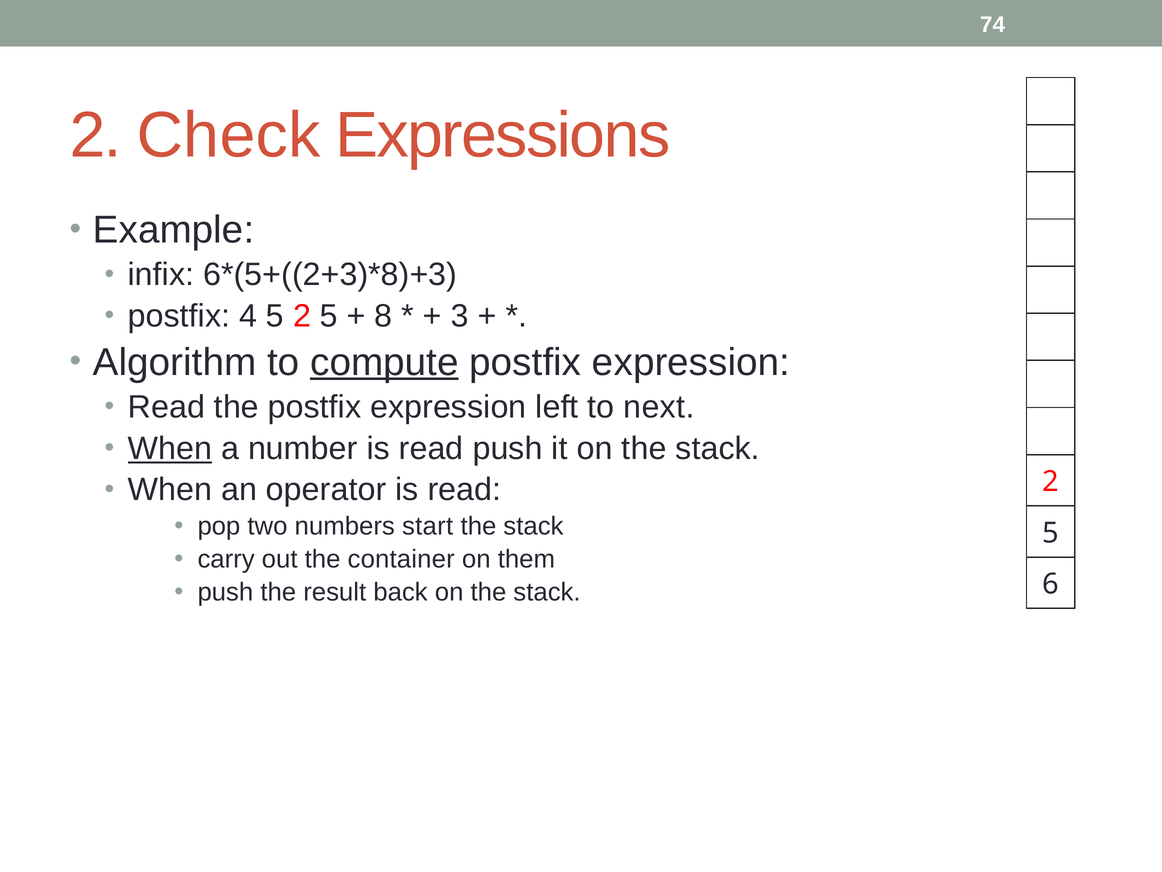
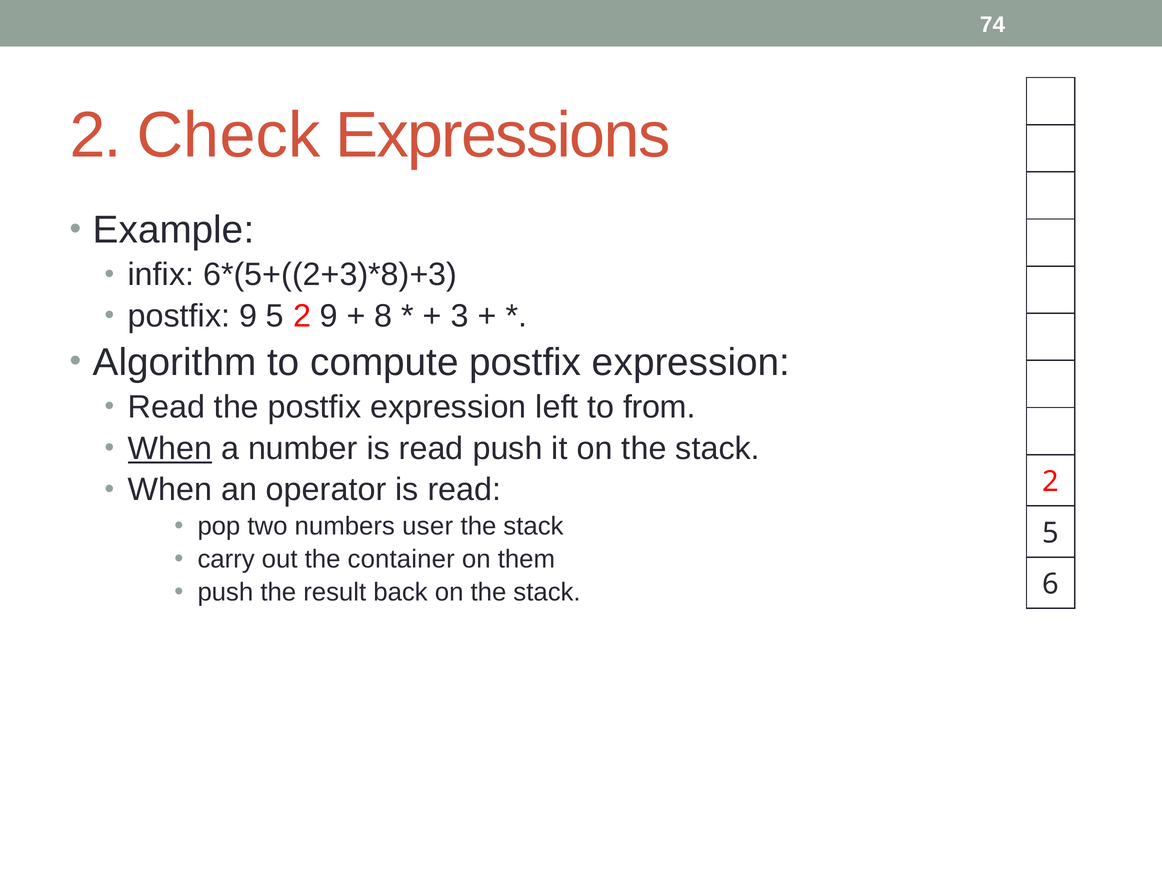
postfix 4: 4 -> 9
5 2 5: 5 -> 9
compute underline: present -> none
next: next -> from
start: start -> user
